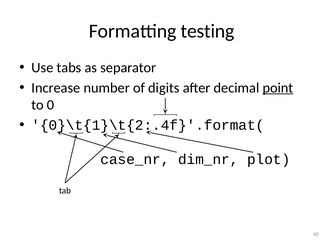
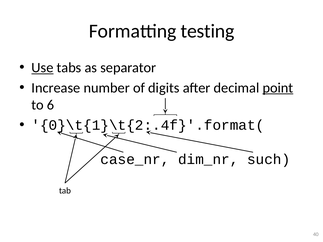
Use underline: none -> present
0: 0 -> 6
plot: plot -> such
